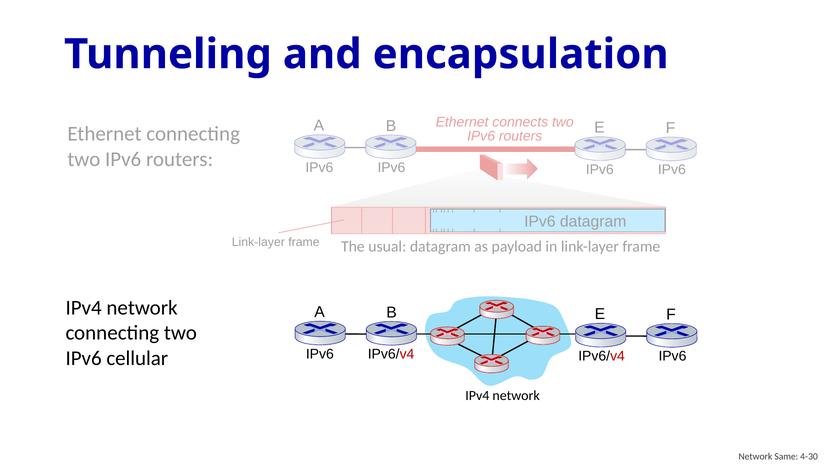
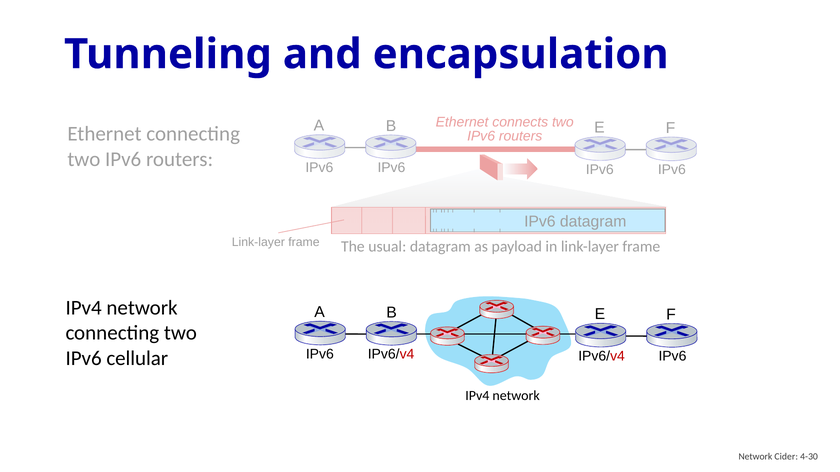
Same: Same -> Cider
